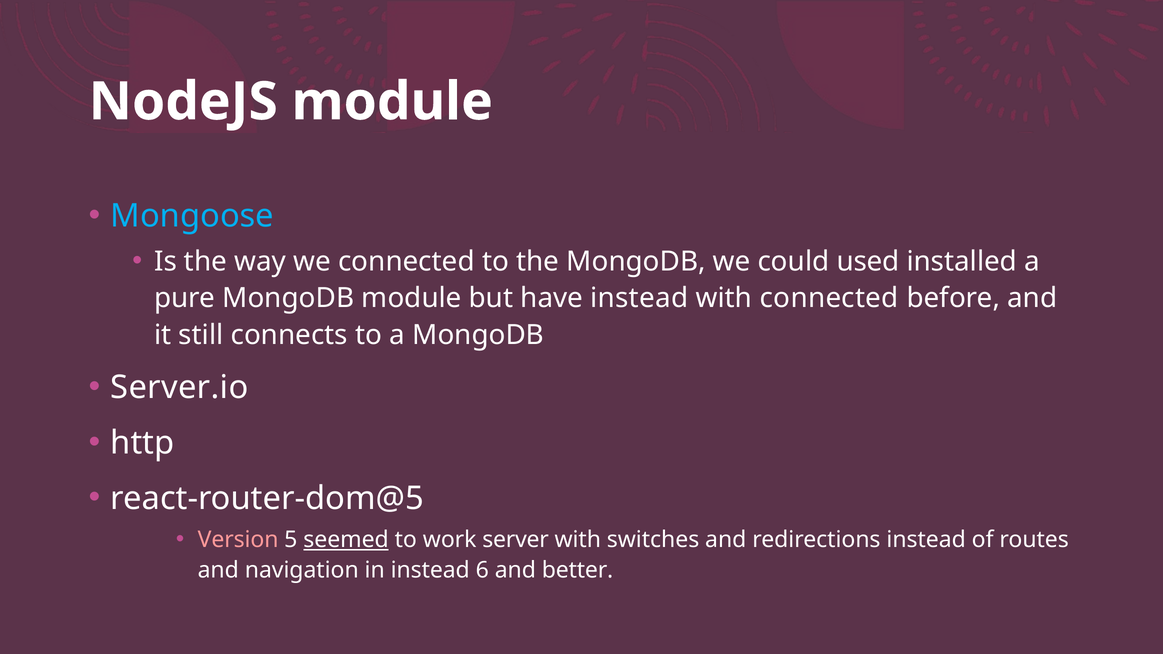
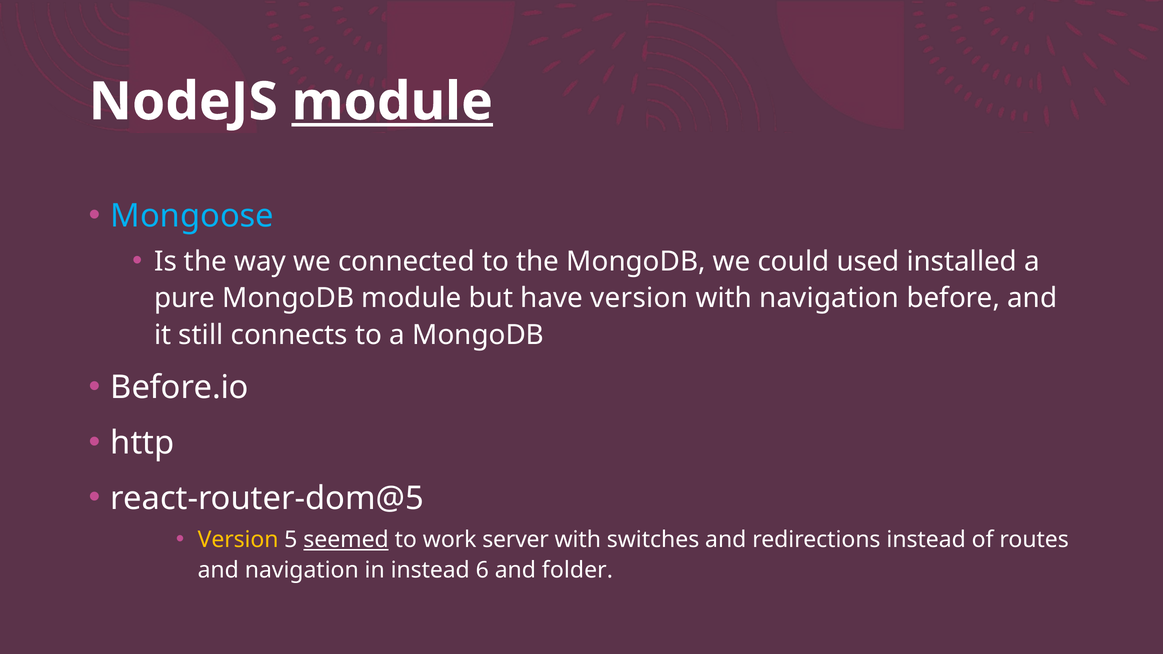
module at (392, 102) underline: none -> present
have instead: instead -> version
with connected: connected -> navigation
Server.io: Server.io -> Before.io
Version at (238, 540) colour: pink -> yellow
better: better -> folder
